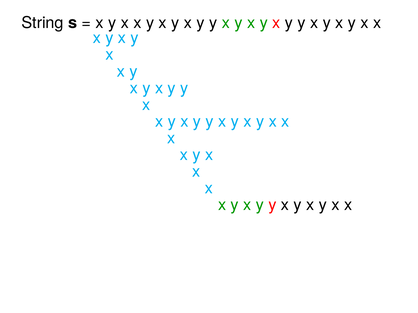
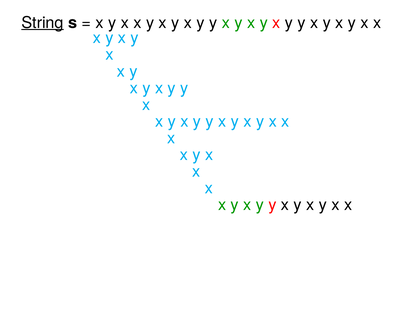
String underline: none -> present
